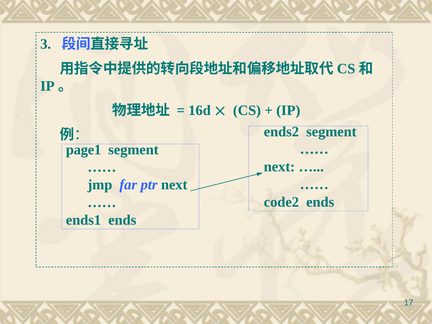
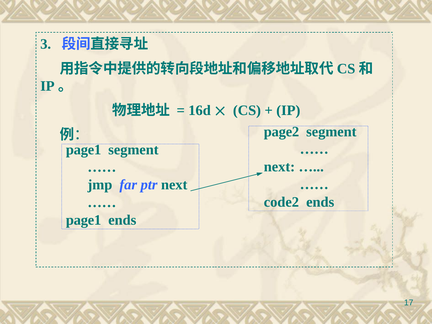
ends2: ends2 -> page2
ends1 at (83, 220): ends1 -> page1
